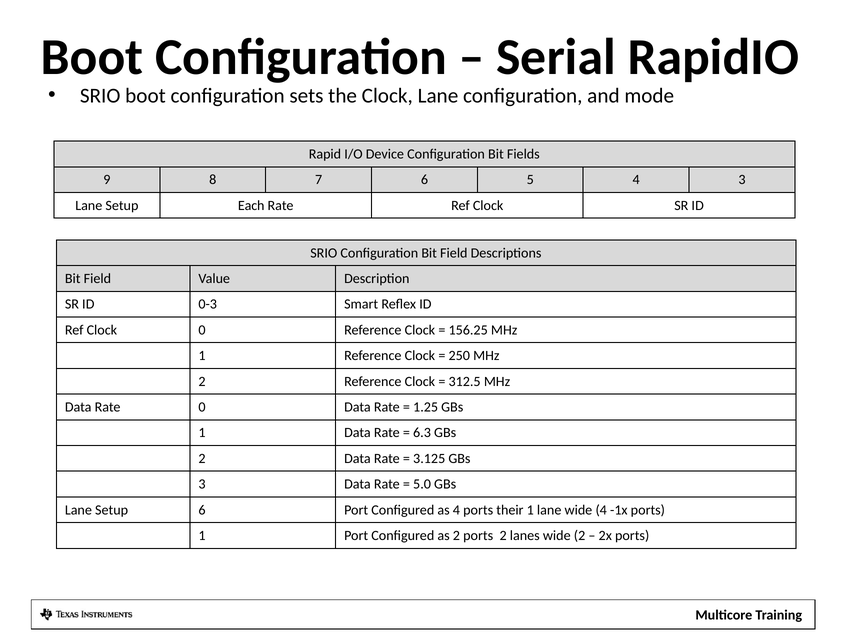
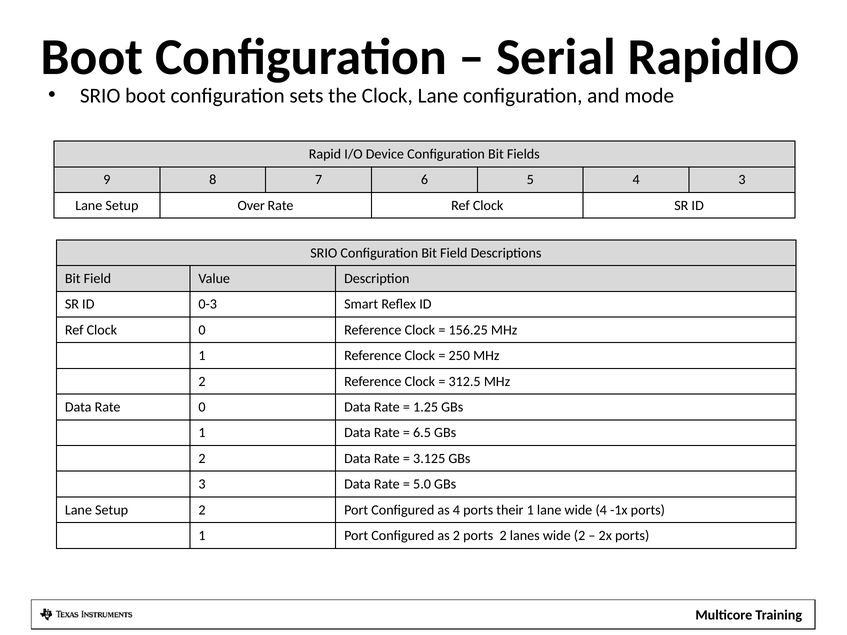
Each: Each -> Over
6.3: 6.3 -> 6.5
Setup 6: 6 -> 2
